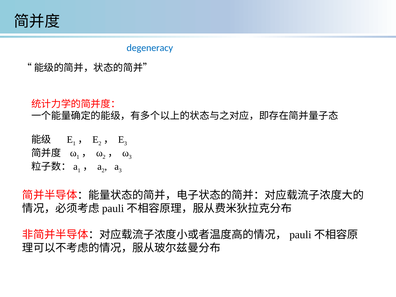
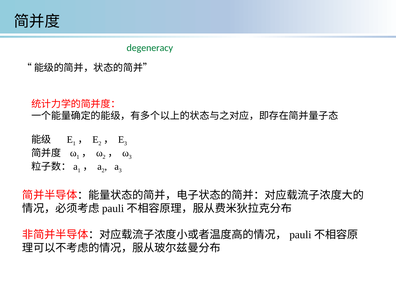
degeneracy colour: blue -> green
